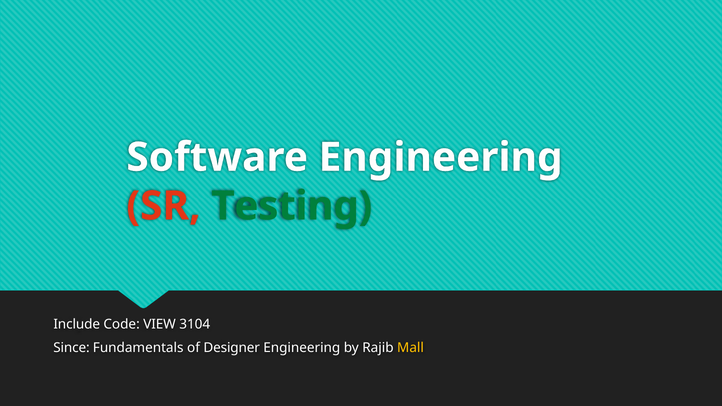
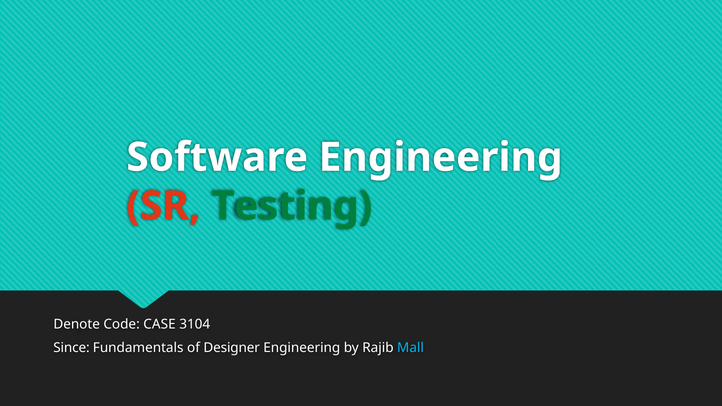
Include: Include -> Denote
VIEW: VIEW -> CASE
Mall colour: yellow -> light blue
